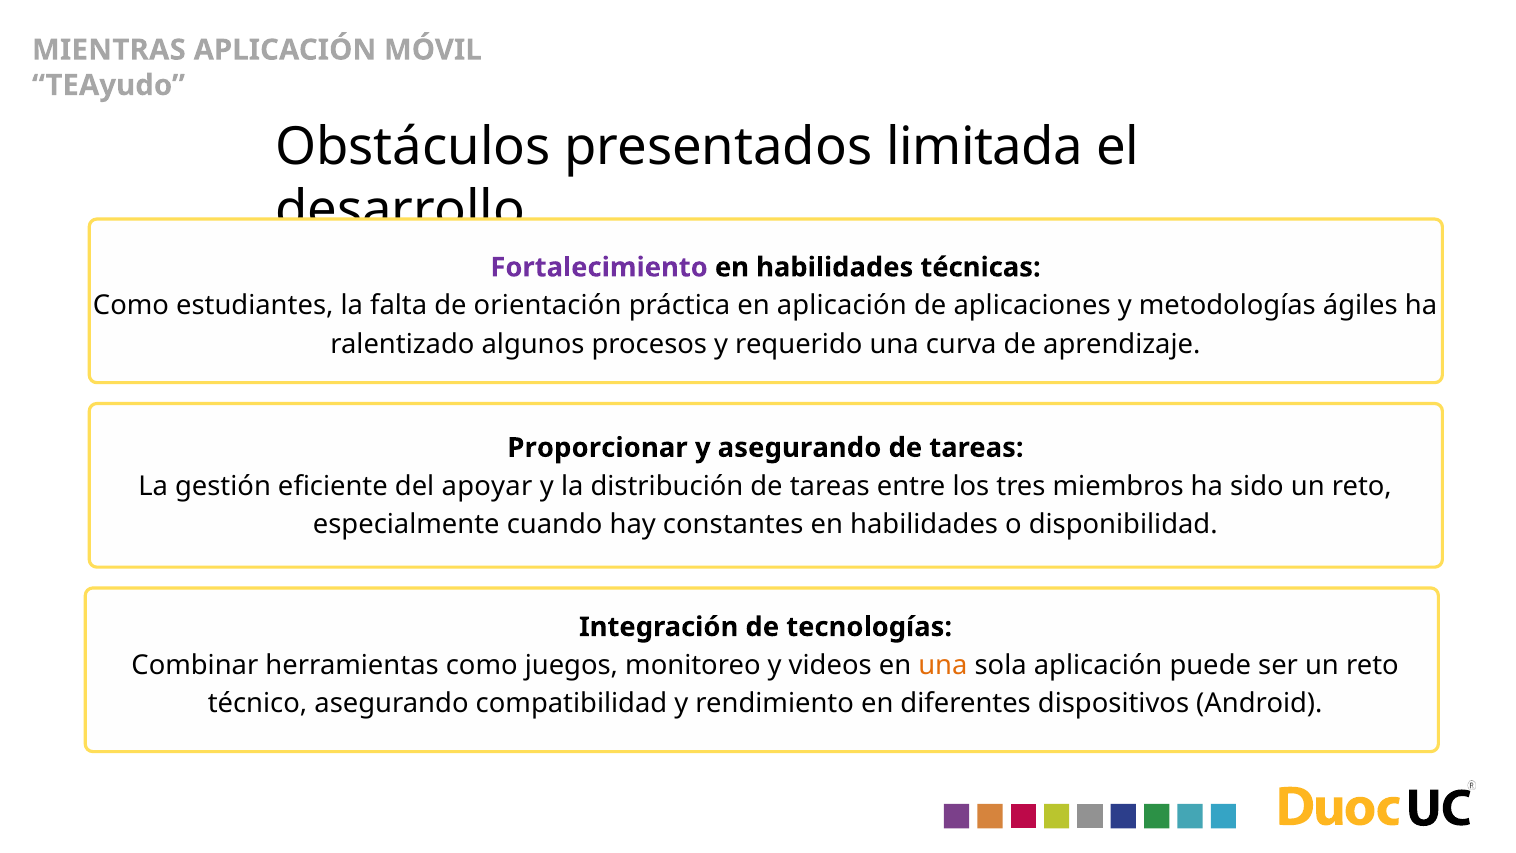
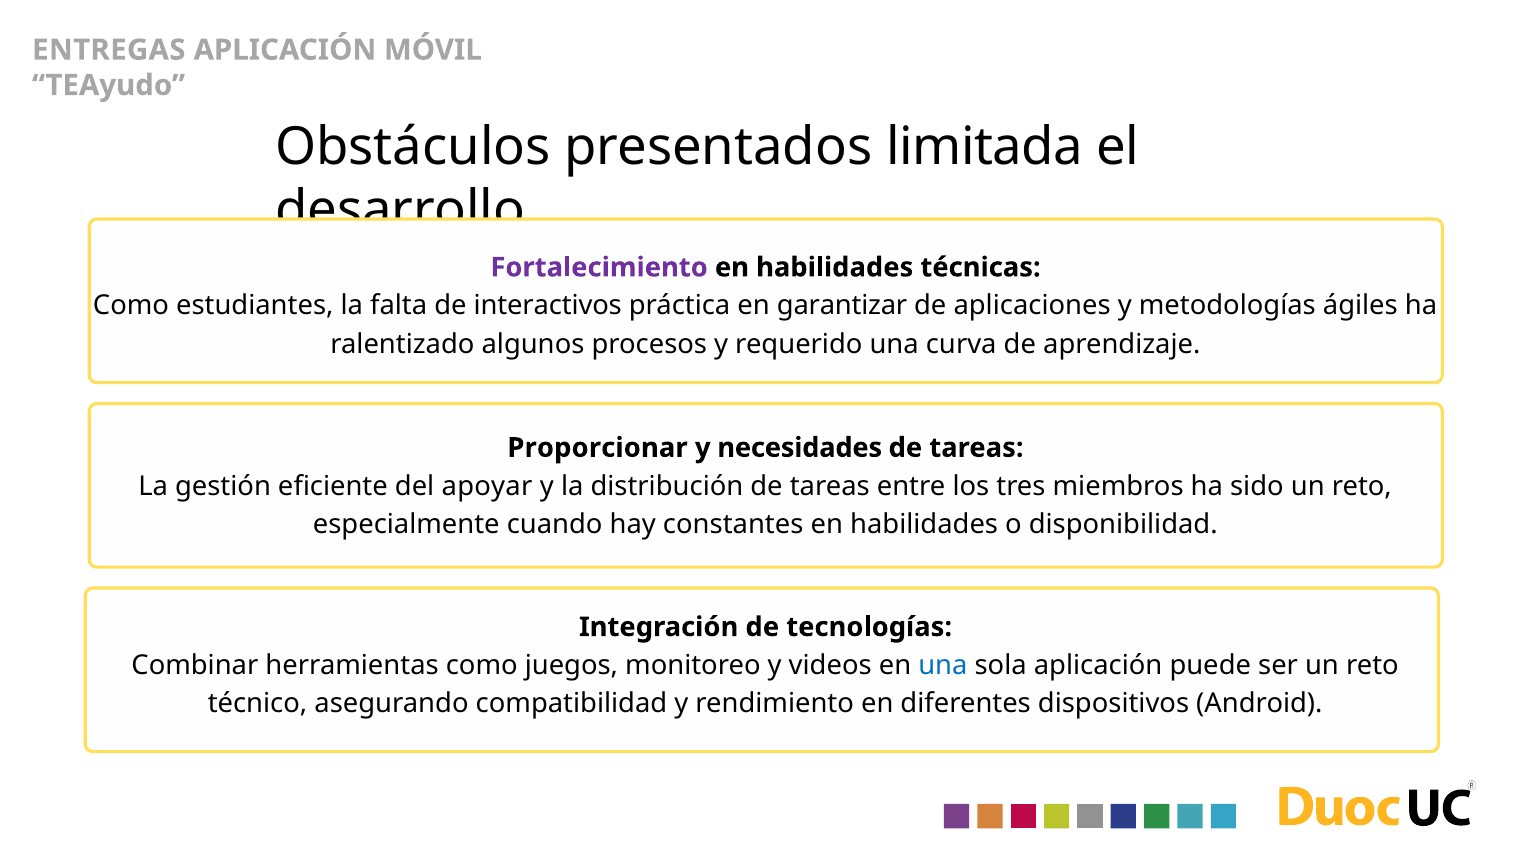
MIENTRAS: MIENTRAS -> ENTREGAS
orientación: orientación -> interactivos
en aplicación: aplicación -> garantizar
y asegurando: asegurando -> necesidades
una at (943, 665) colour: orange -> blue
